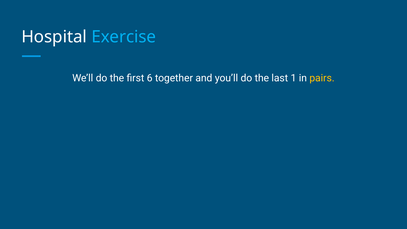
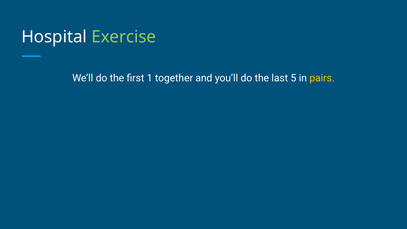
Exercise colour: light blue -> light green
6: 6 -> 1
1: 1 -> 5
